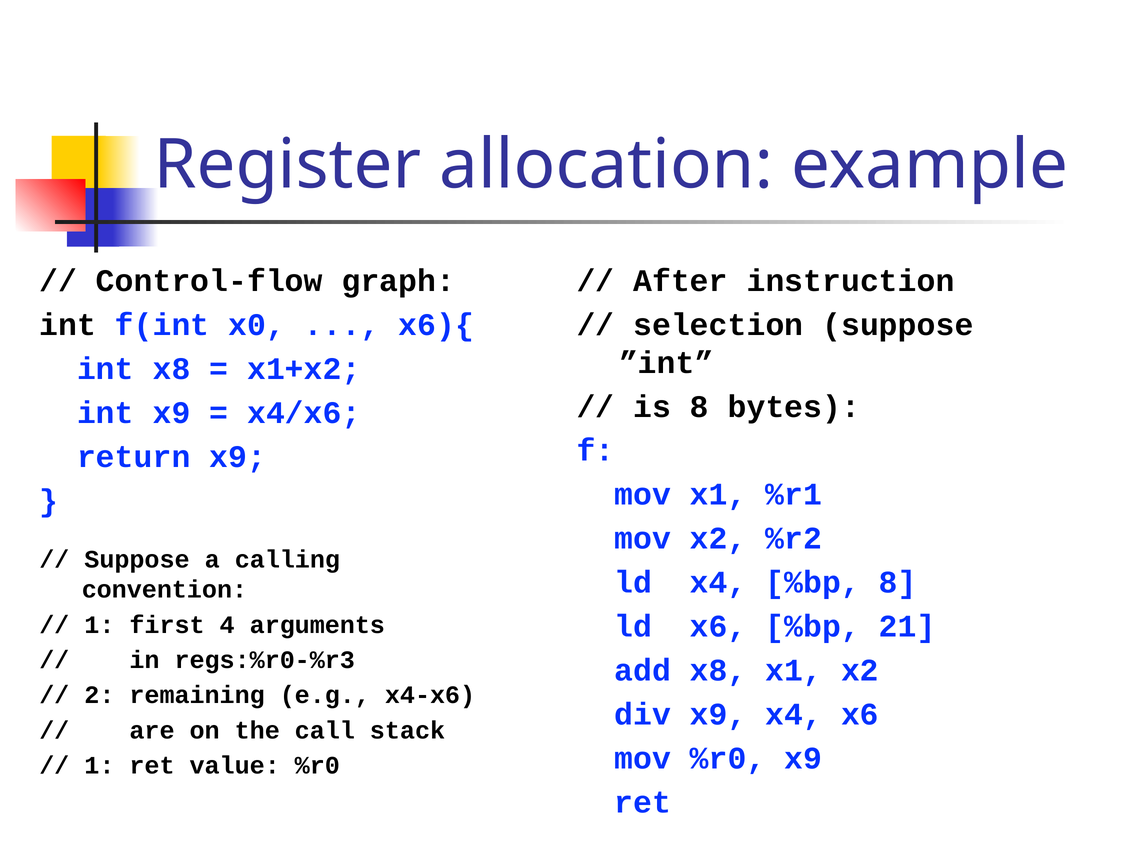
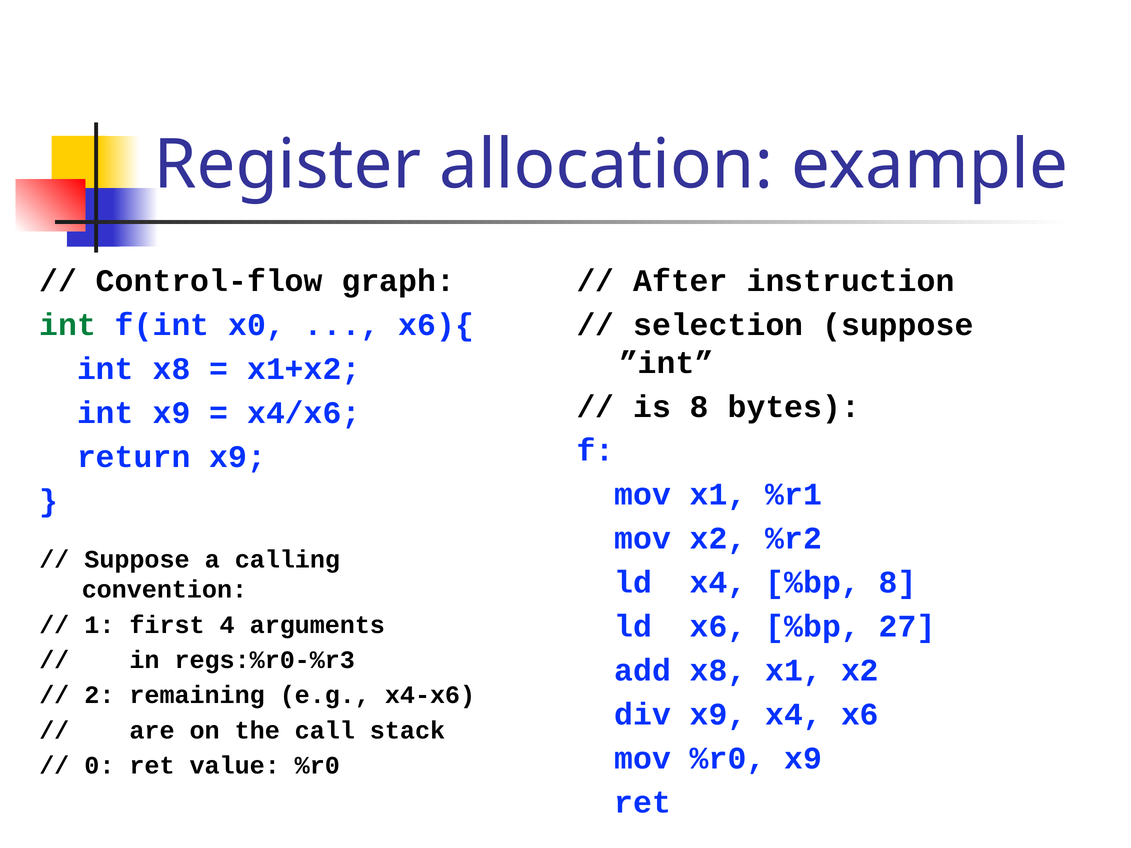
int at (68, 325) colour: black -> green
21: 21 -> 27
1 at (99, 766): 1 -> 0
